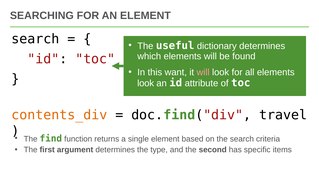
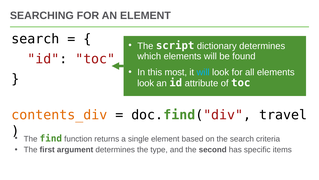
useful: useful -> script
want: want -> most
will at (203, 72) colour: pink -> light blue
